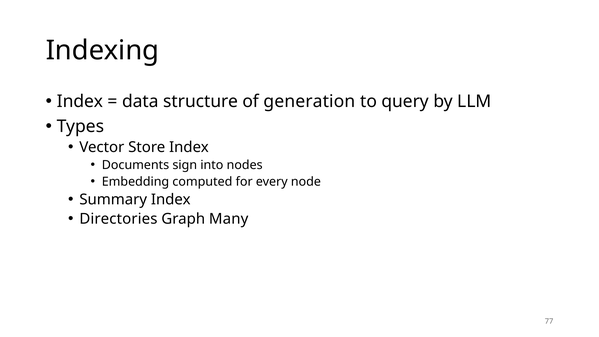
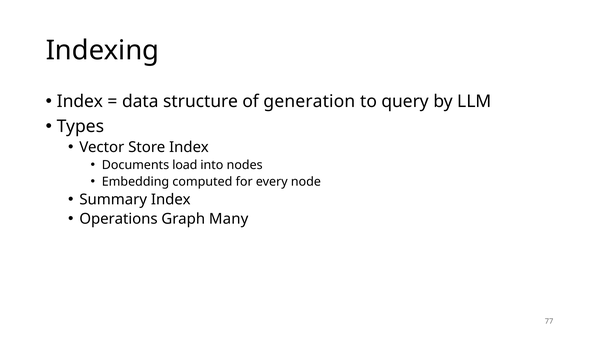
sign: sign -> load
Directories: Directories -> Operations
